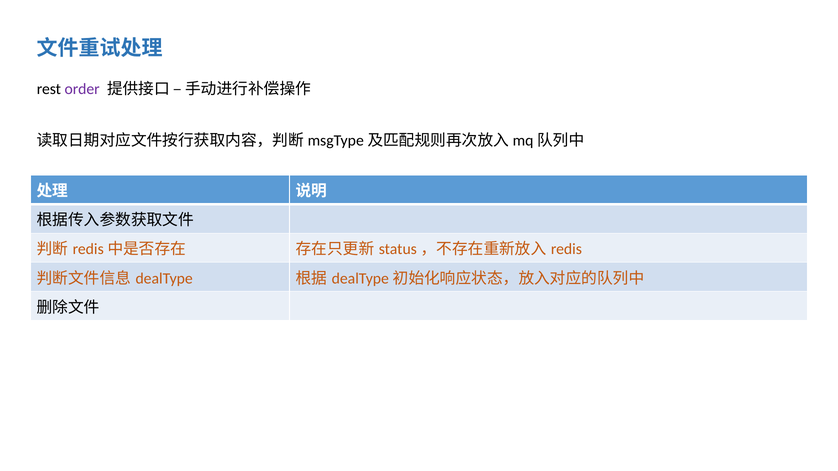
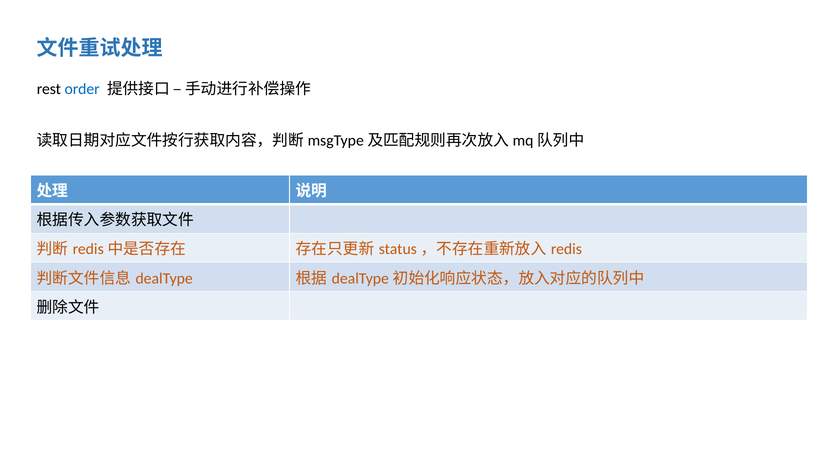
order colour: purple -> blue
